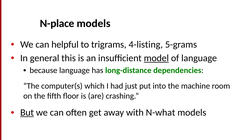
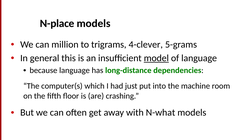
helpful: helpful -> million
4-listing: 4-listing -> 4-clever
But underline: present -> none
